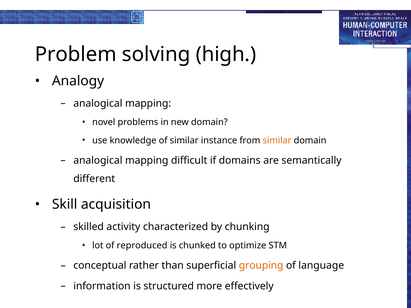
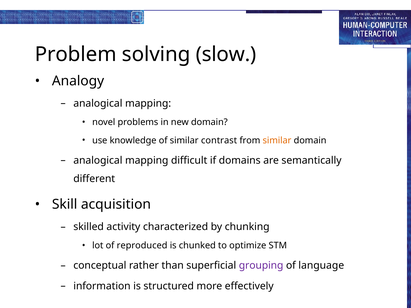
high: high -> slow
instance: instance -> contrast
grouping colour: orange -> purple
